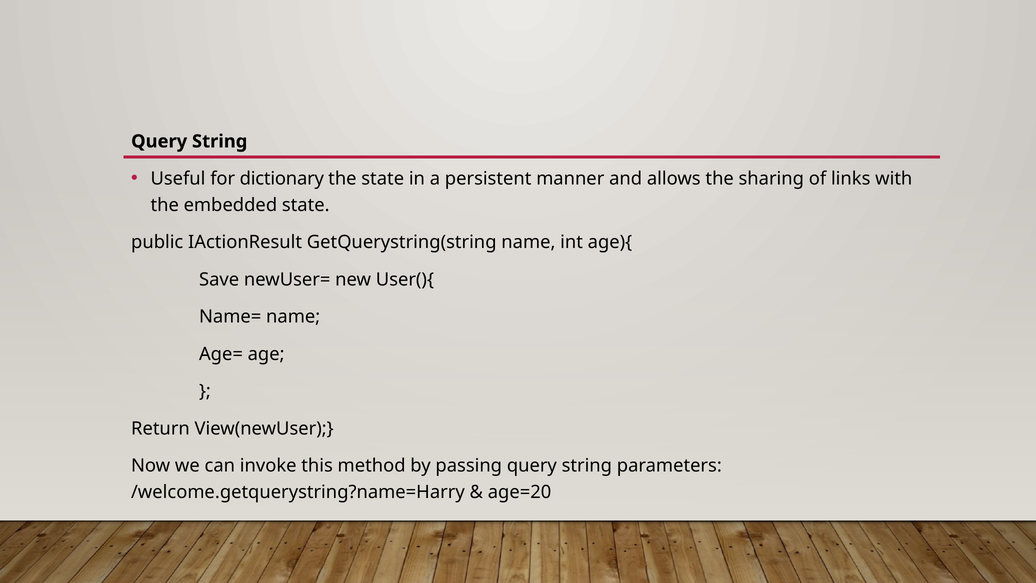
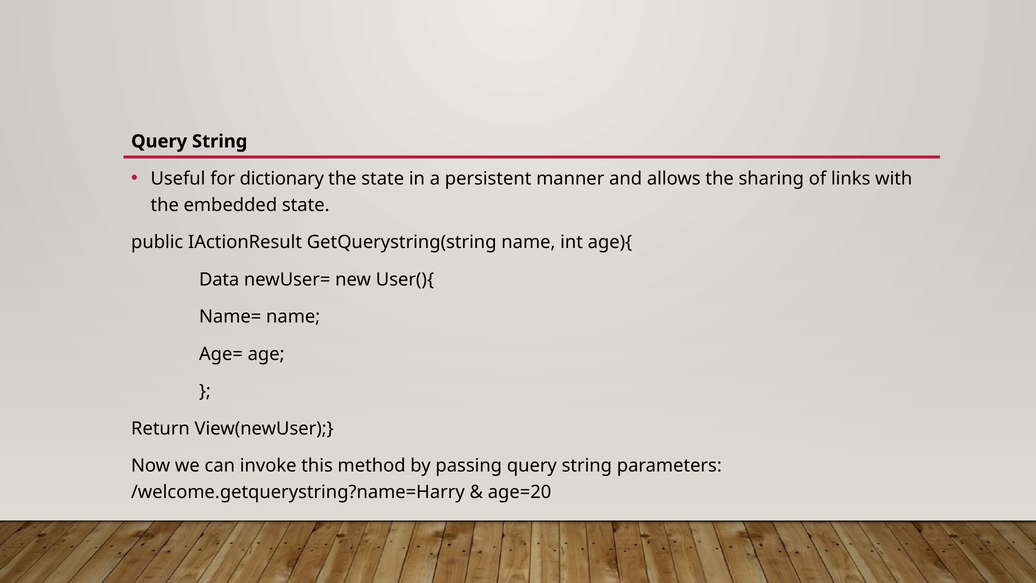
Save: Save -> Data
